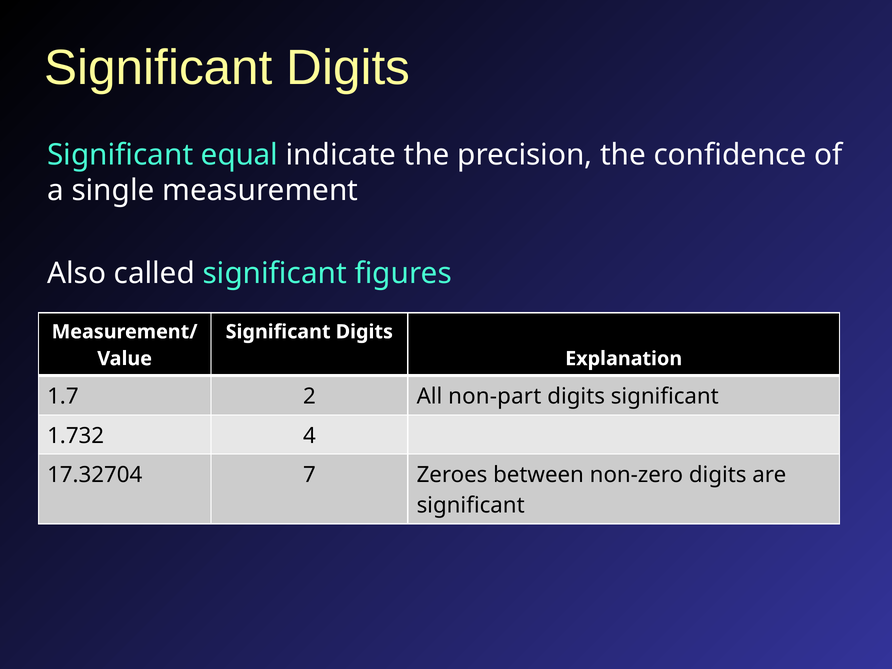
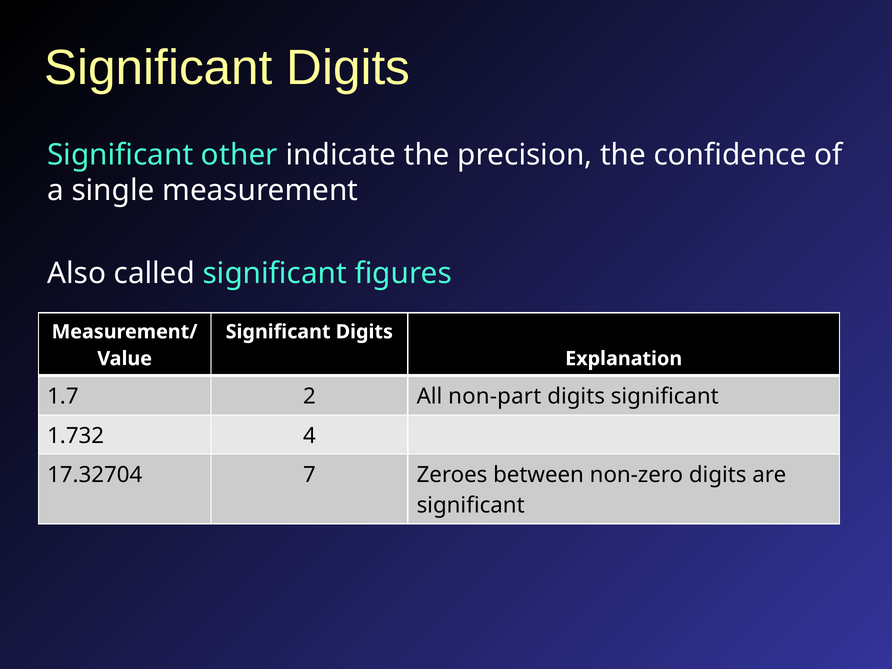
equal: equal -> other
